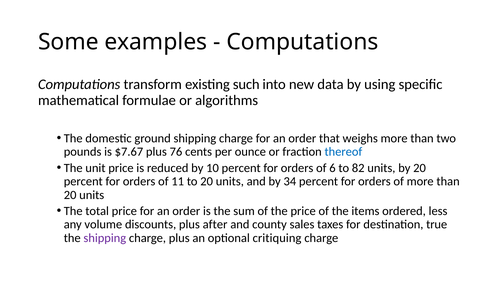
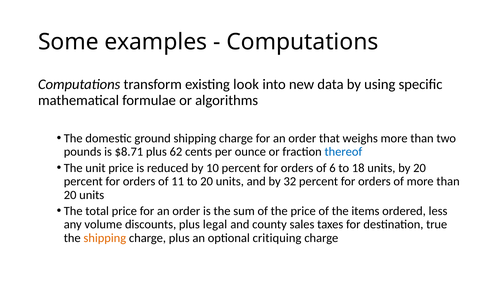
such: such -> look
$7.67: $7.67 -> $8.71
76: 76 -> 62
82: 82 -> 18
34: 34 -> 32
after: after -> legal
shipping at (105, 238) colour: purple -> orange
